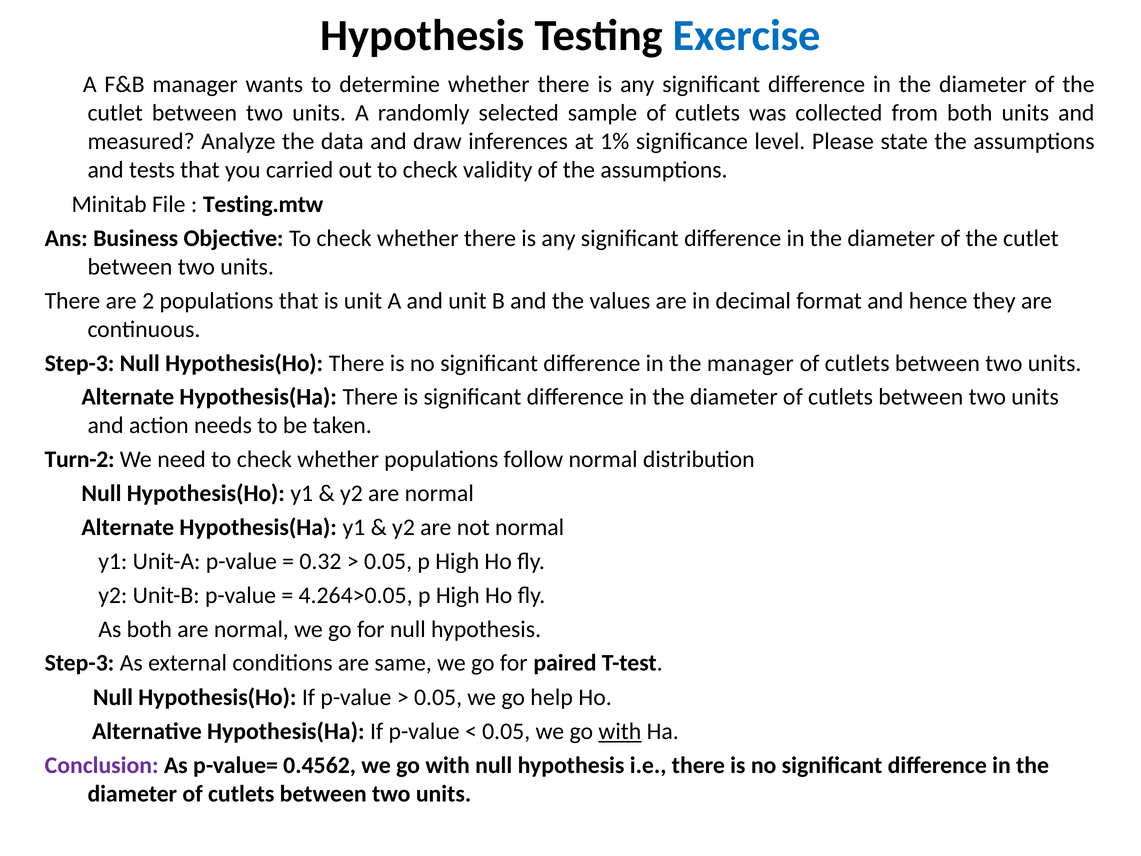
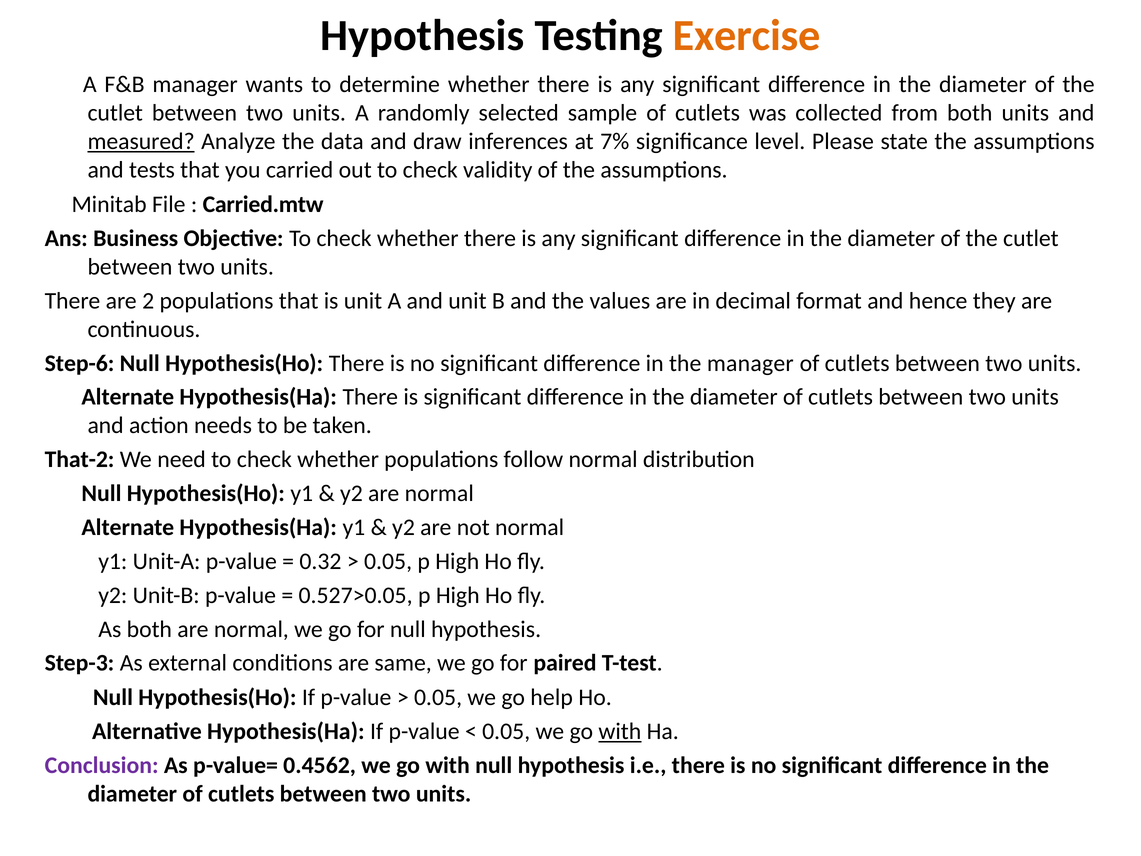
Exercise colour: blue -> orange
measured underline: none -> present
1%: 1% -> 7%
Testing.mtw: Testing.mtw -> Carried.mtw
Step-3 at (80, 363): Step-3 -> Step-6
Turn-2: Turn-2 -> That-2
4.264>0.05: 4.264>0.05 -> 0.527>0.05
